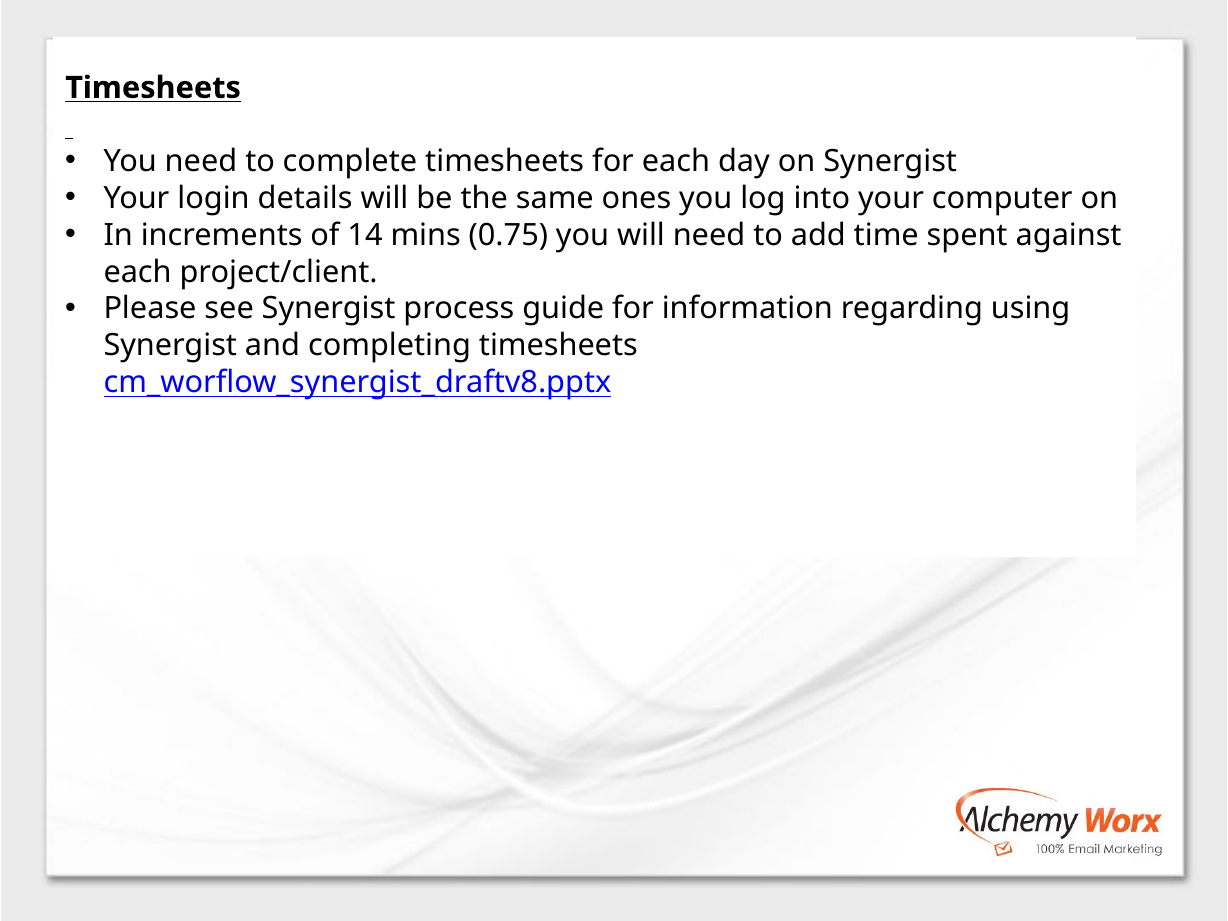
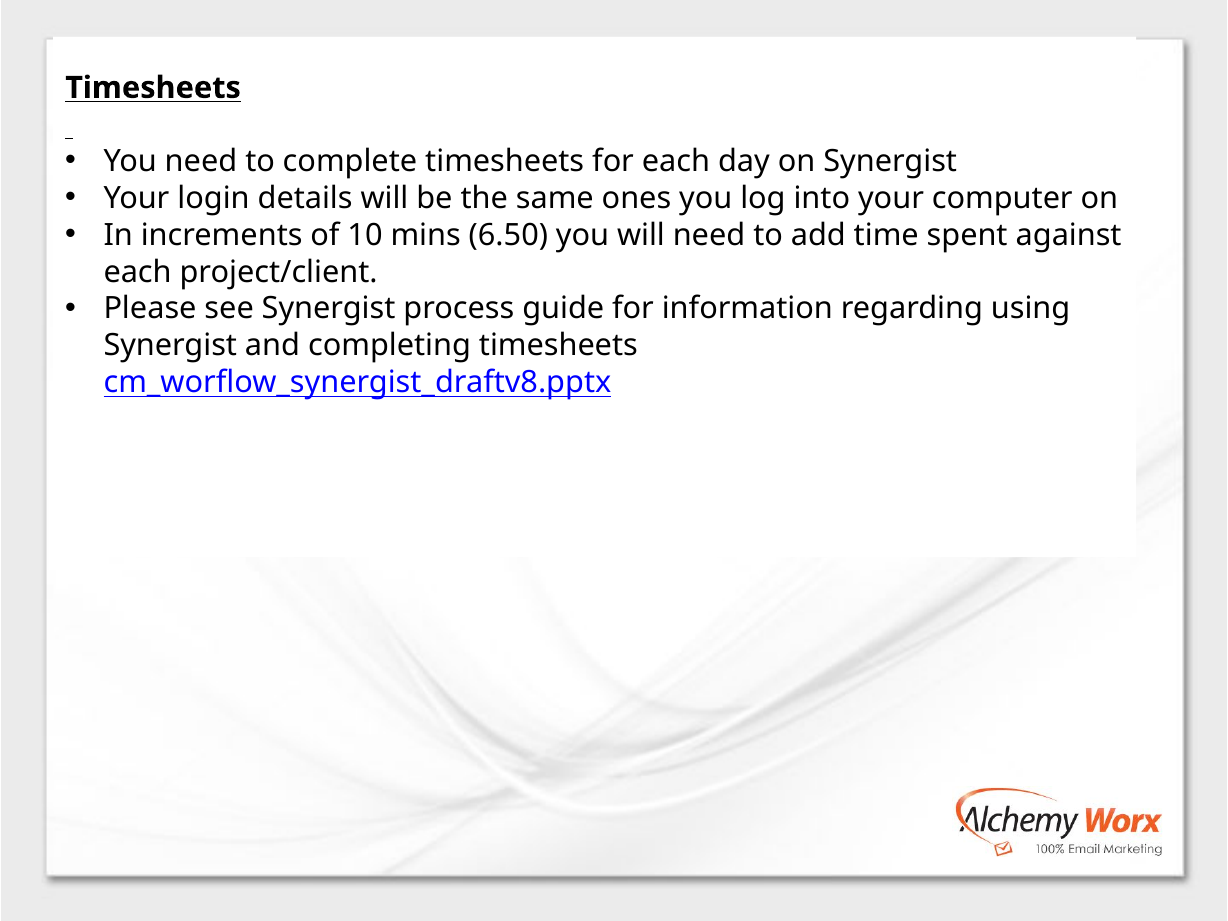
14: 14 -> 10
0.75: 0.75 -> 6.50
